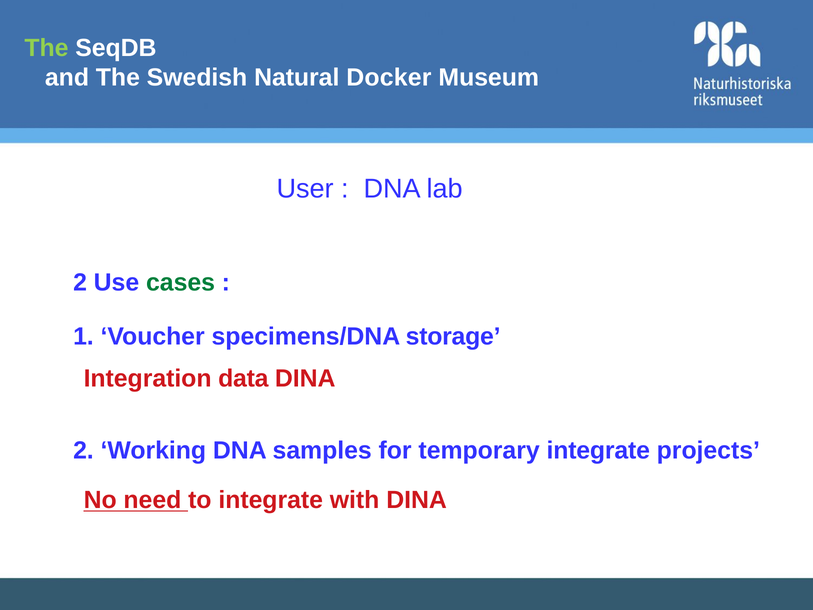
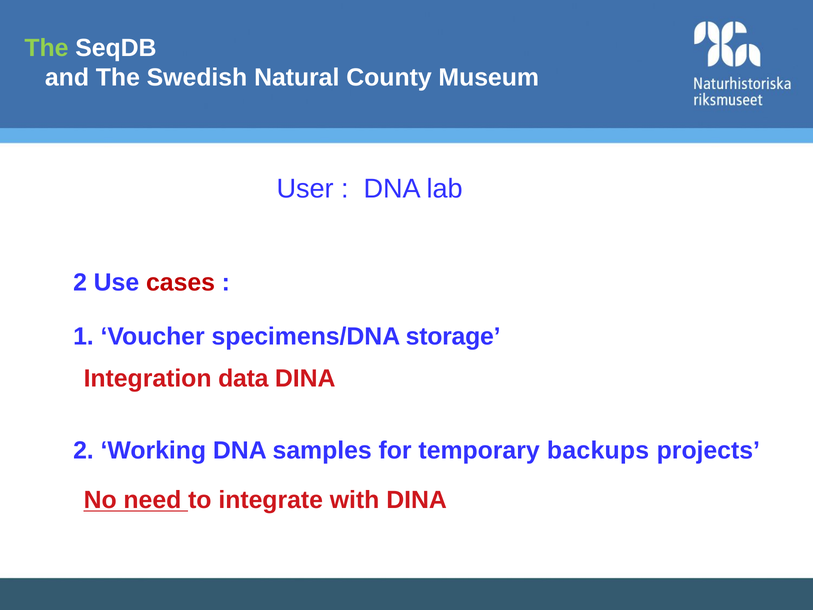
Docker: Docker -> County
cases colour: green -> red
temporary integrate: integrate -> backups
